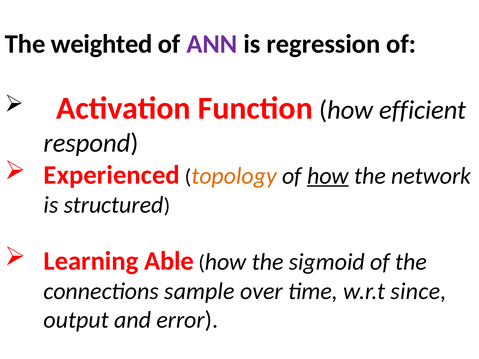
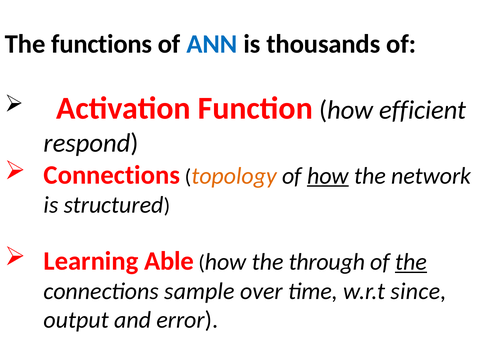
weighted: weighted -> functions
ANN colour: purple -> blue
regression: regression -> thousands
Experienced at (112, 175): Experienced -> Connections
sigmoid: sigmoid -> through
the at (411, 262) underline: none -> present
